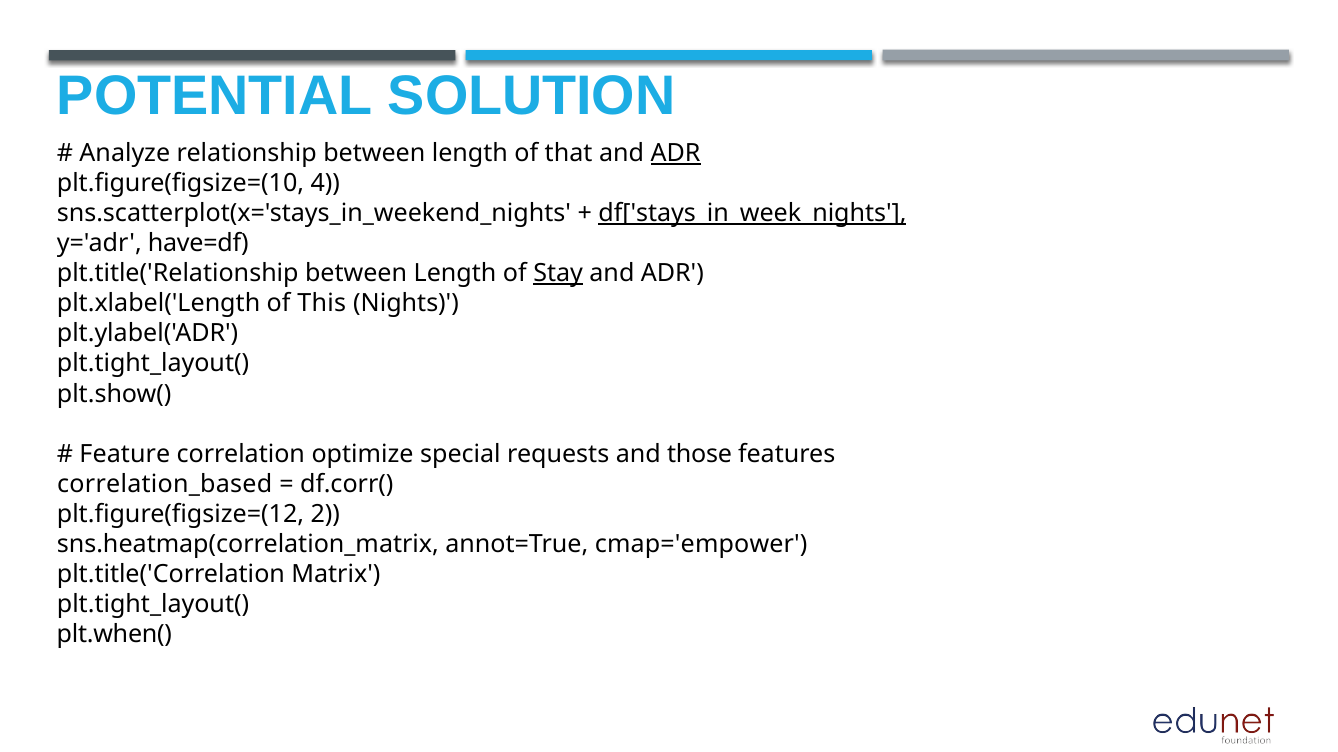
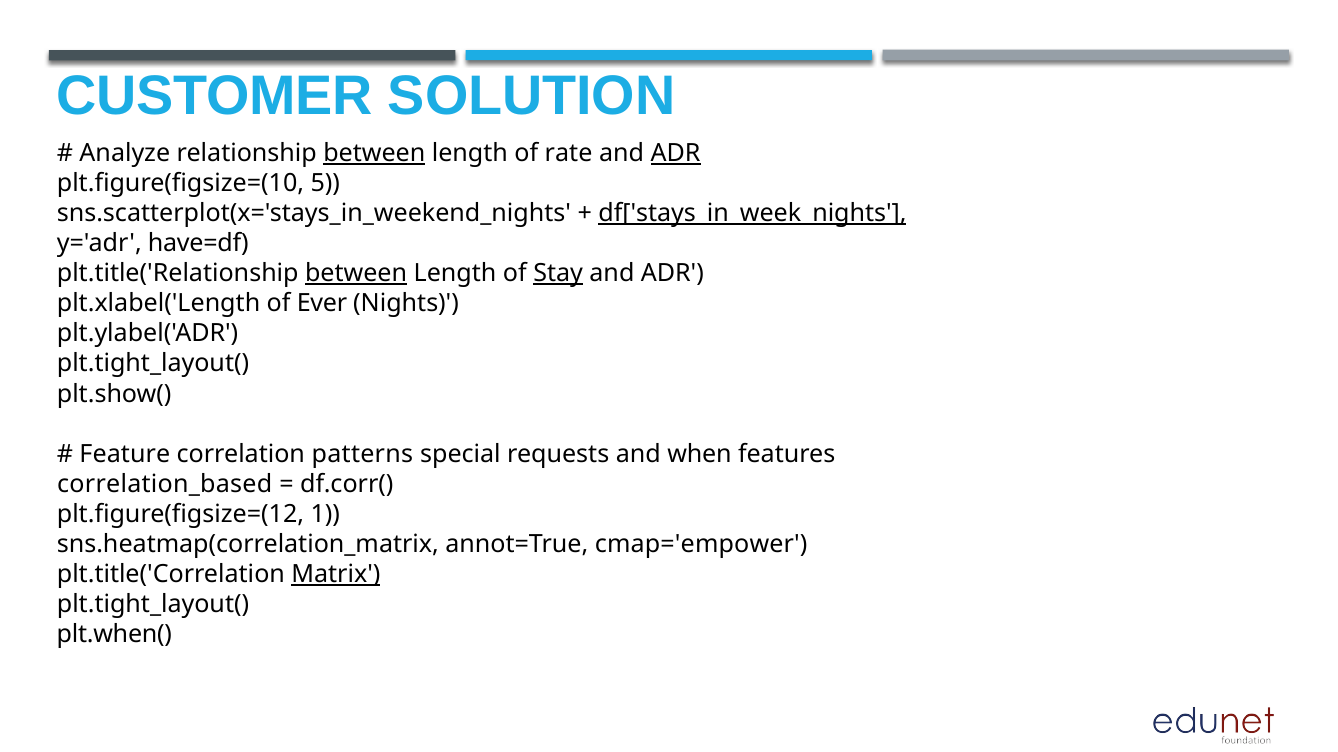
POTENTIAL: POTENTIAL -> CUSTOMER
between at (374, 153) underline: none -> present
that: that -> rate
4: 4 -> 5
between at (356, 274) underline: none -> present
This: This -> Ever
optimize: optimize -> patterns
those: those -> when
2: 2 -> 1
Matrix underline: none -> present
